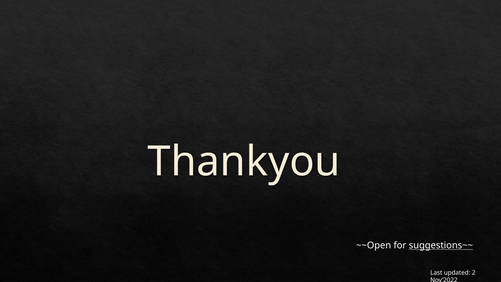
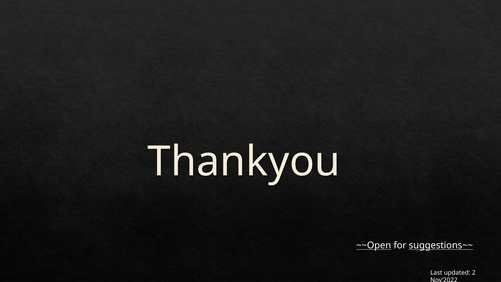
~~Open underline: none -> present
